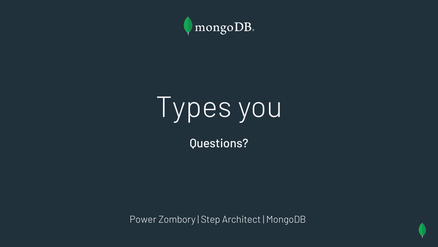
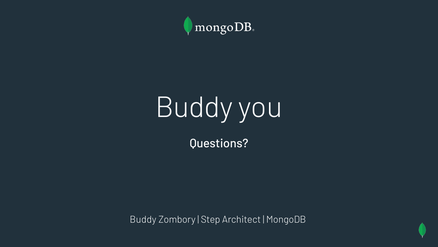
Types at (194, 107): Types -> Buddy
Power at (143, 219): Power -> Buddy
